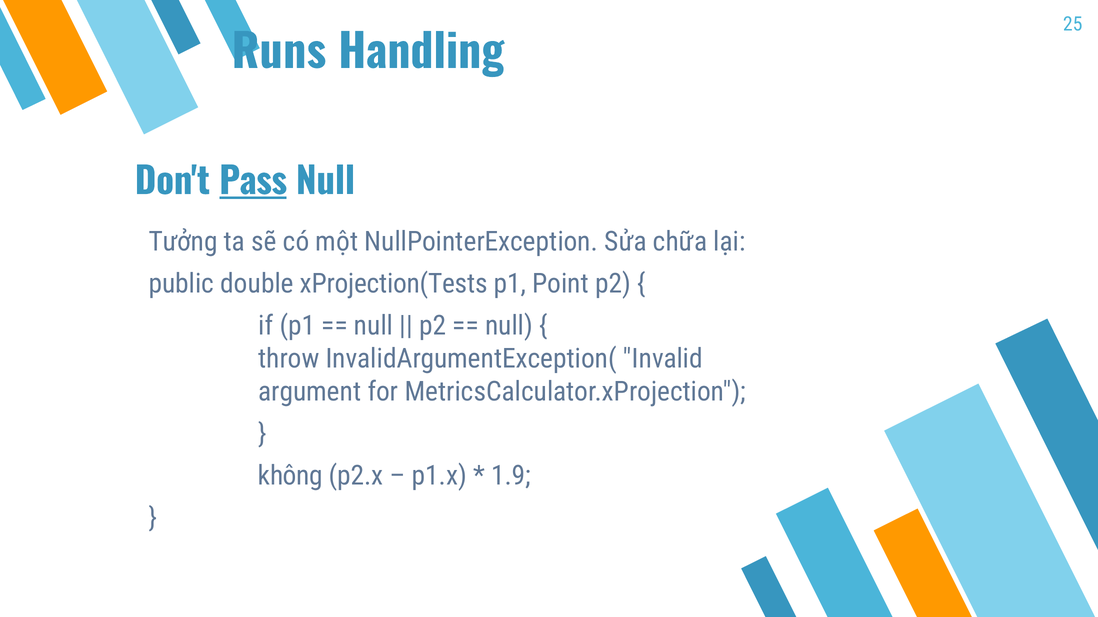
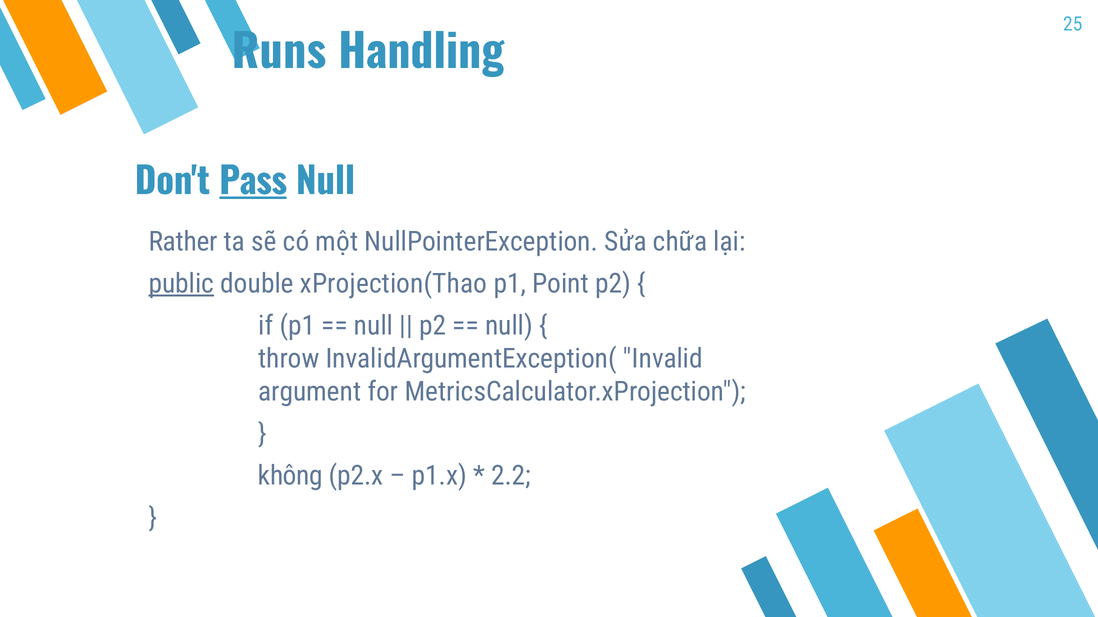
Tưởng: Tưởng -> Rather
public underline: none -> present
xProjection(Tests: xProjection(Tests -> xProjection(Thao
1.9: 1.9 -> 2.2
